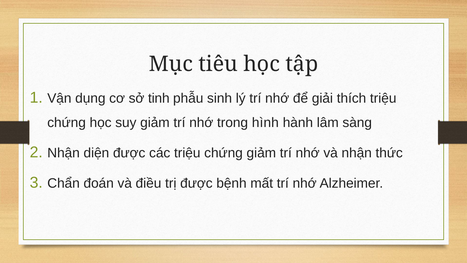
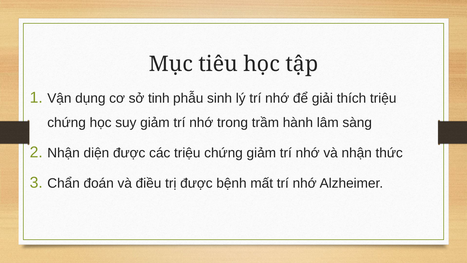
hình: hình -> trầm
